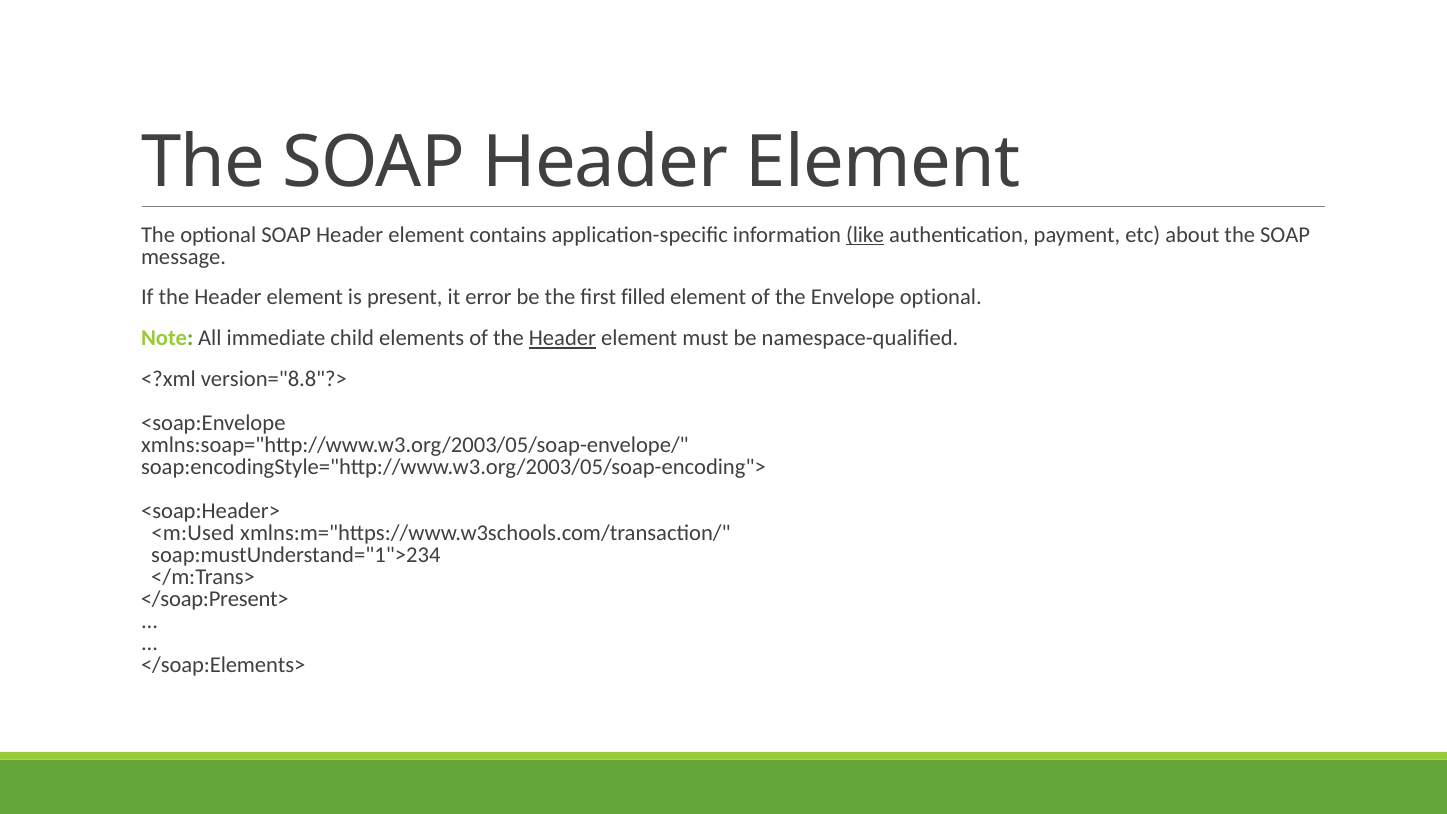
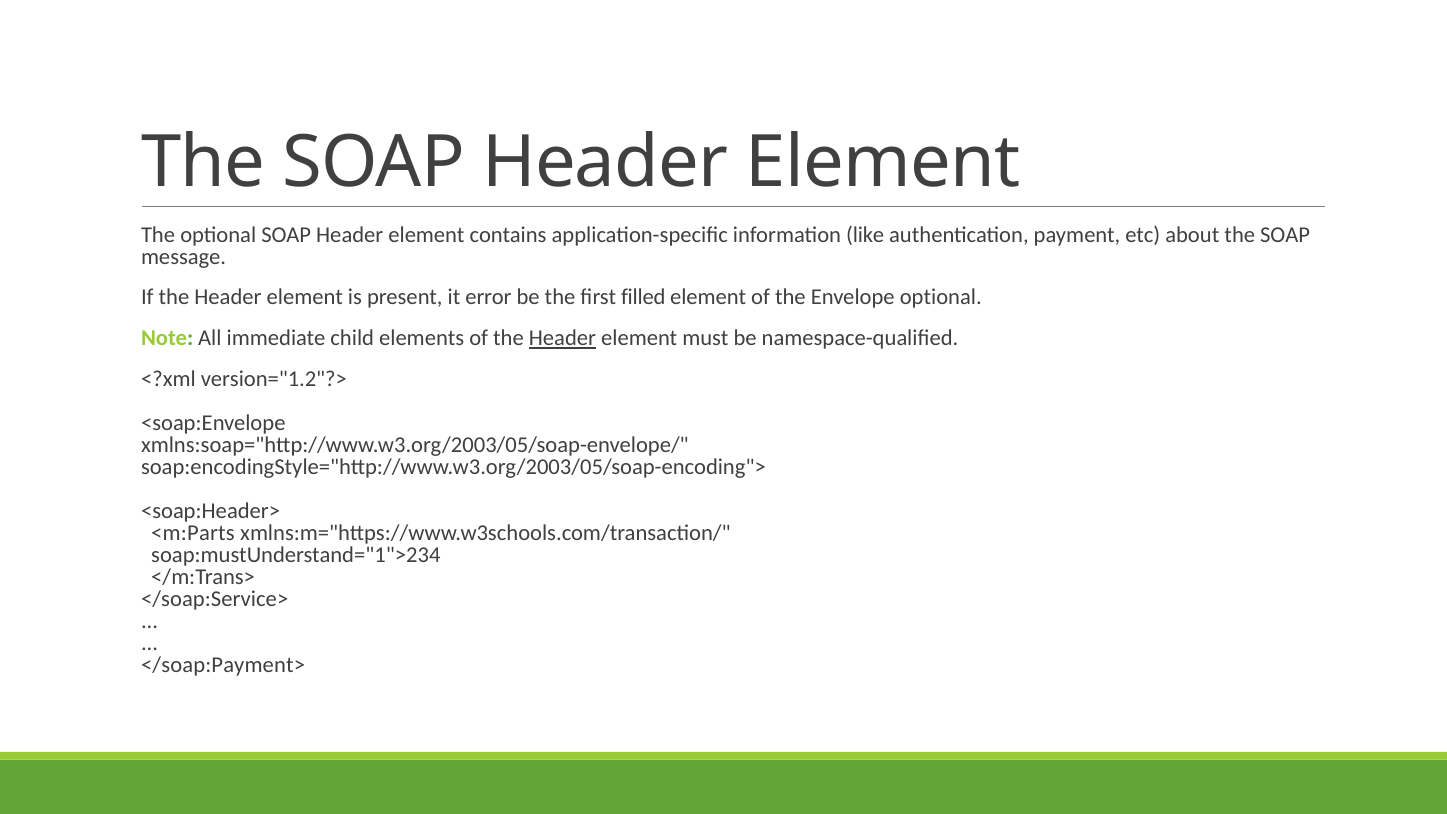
like underline: present -> none
version="8.8"?>: version="8.8"?> -> version="1.2"?>
<m:Used: <m:Used -> <m:Parts
</soap:Present>: </soap:Present> -> </soap:Service>
</soap:Elements>: </soap:Elements> -> </soap:Payment>
